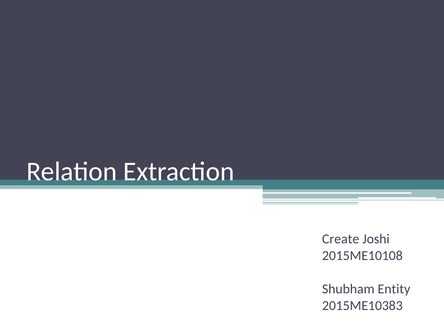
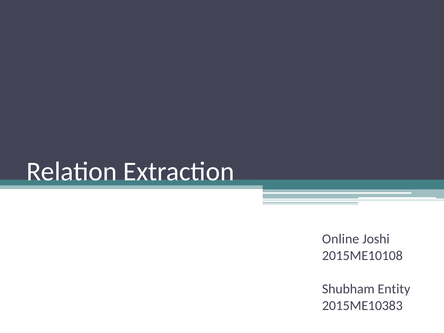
Create: Create -> Online
